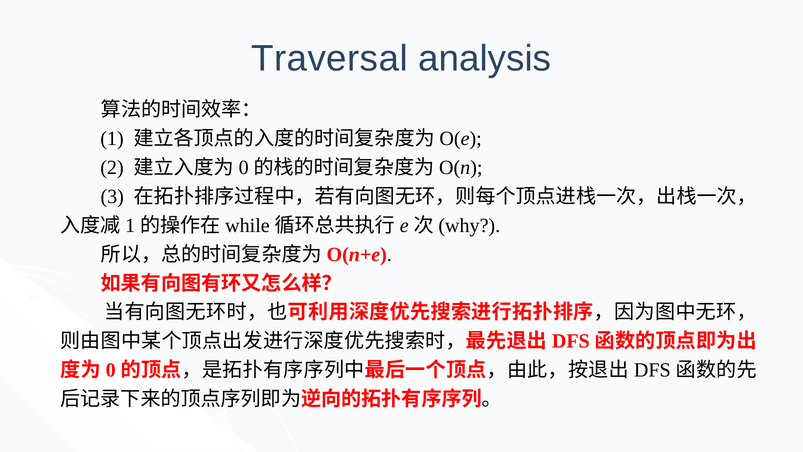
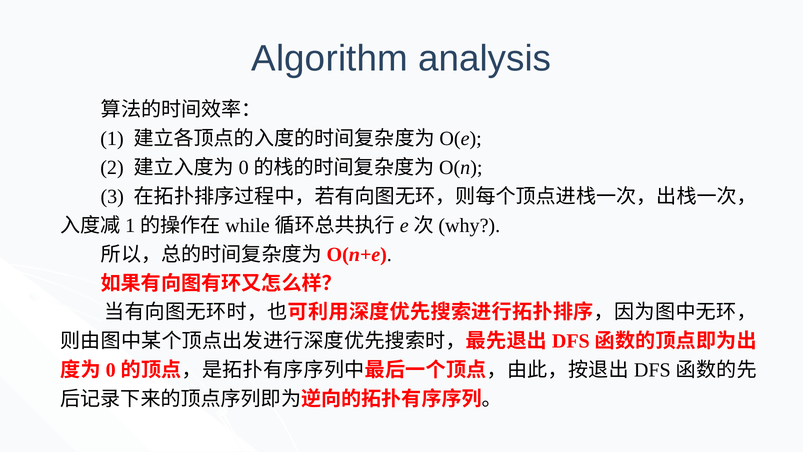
Traversal: Traversal -> Algorithm
